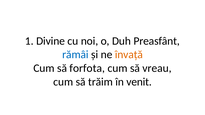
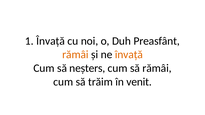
1 Divine: Divine -> Învață
rămâi at (75, 55) colour: blue -> orange
forfota: forfota -> neșters
să vreau: vreau -> rămâi
